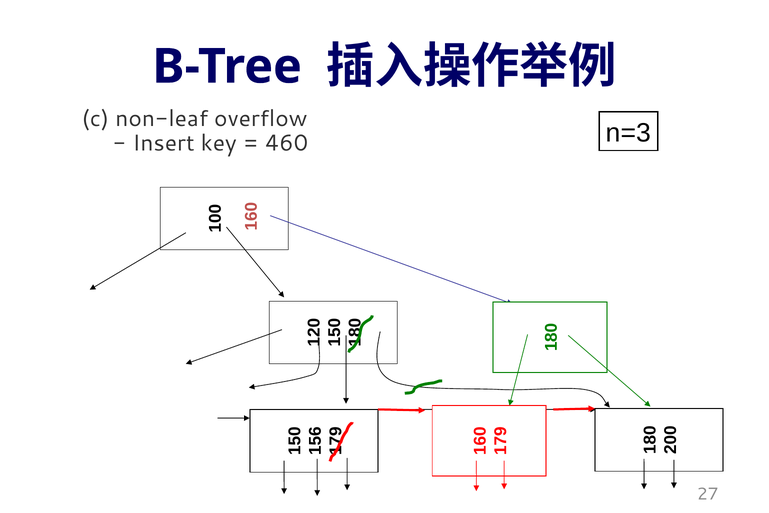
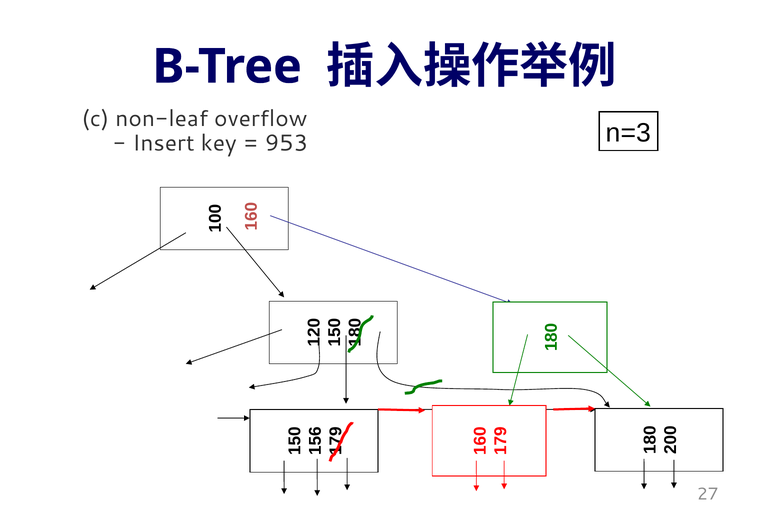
460: 460 -> 953
